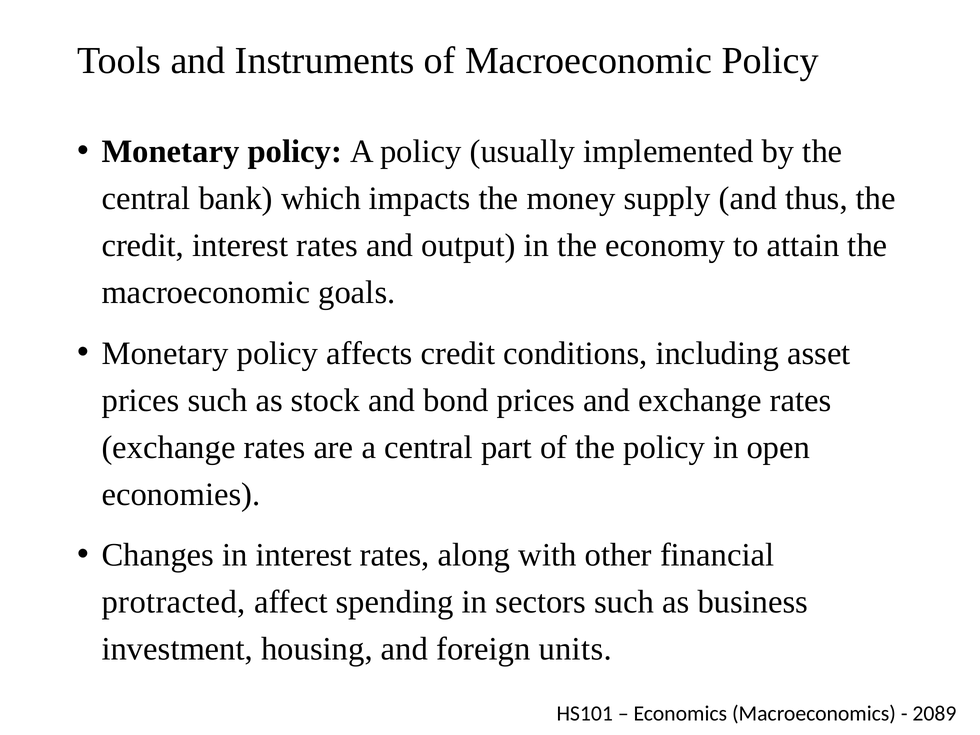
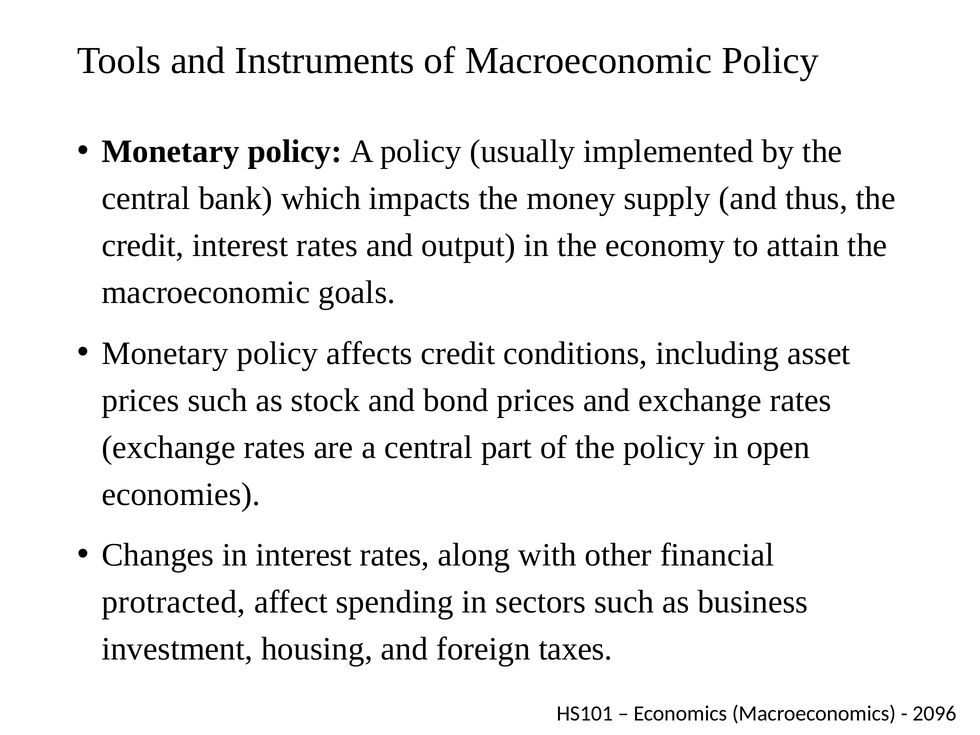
units: units -> taxes
2089: 2089 -> 2096
